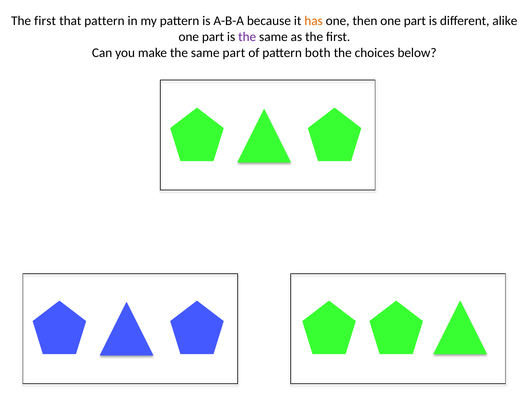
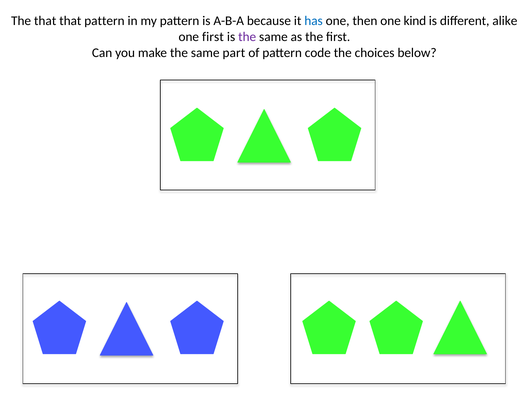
first at (45, 21): first -> that
has colour: orange -> blue
then one part: part -> kind
part at (213, 37): part -> first
both: both -> code
